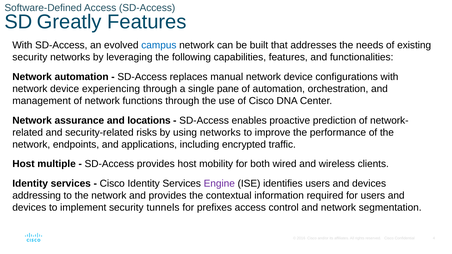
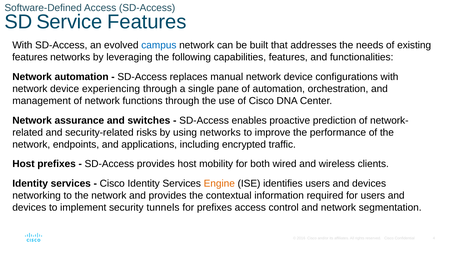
Greatly: Greatly -> Service
security at (30, 57): security -> features
locations: locations -> switches
Host multiple: multiple -> prefixes
Engine colour: purple -> orange
addressing: addressing -> networking
